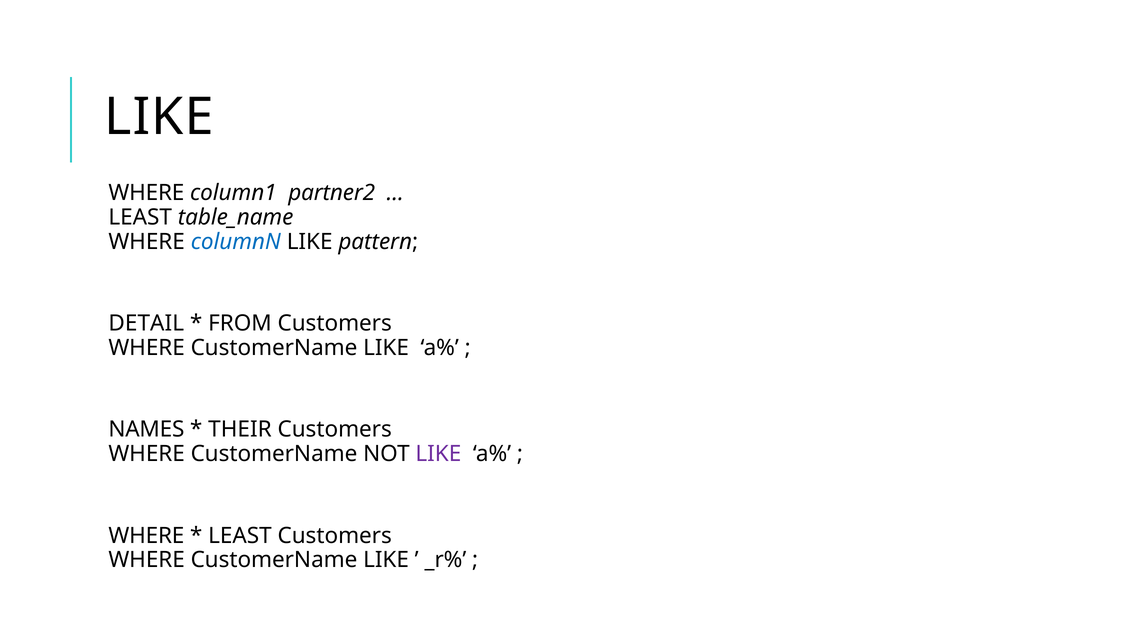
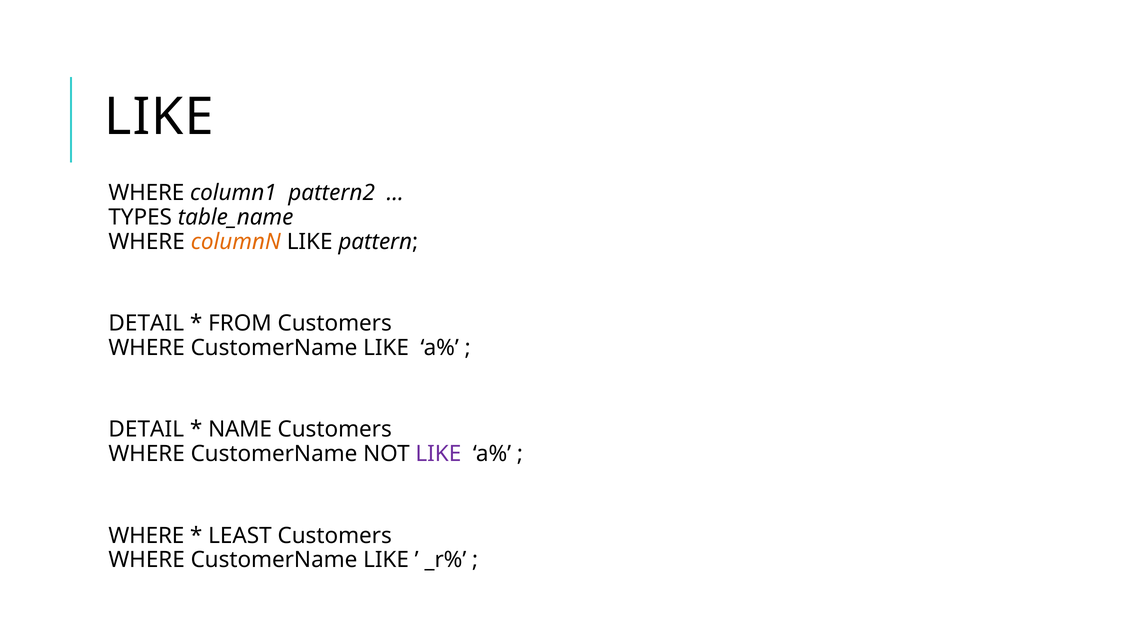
partner2: partner2 -> pattern2
LEAST at (140, 217): LEAST -> TYPES
columnN colour: blue -> orange
NAMES at (146, 430): NAMES -> DETAIL
THEIR: THEIR -> NAME
